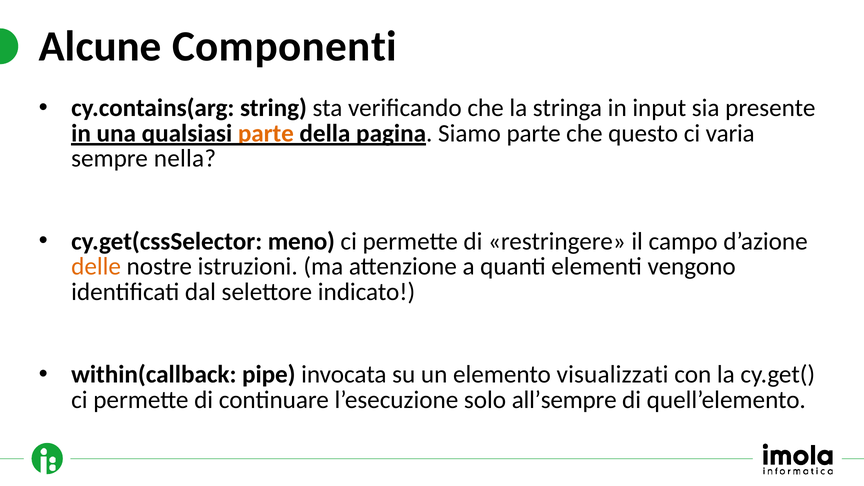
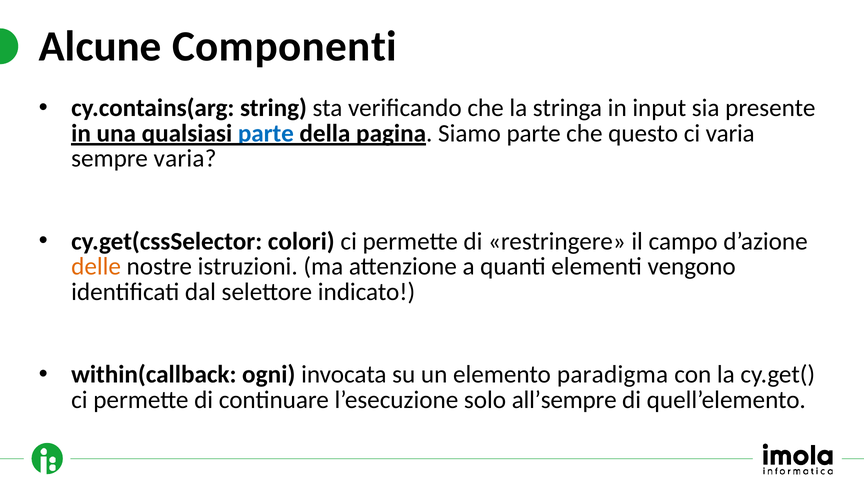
parte at (266, 133) colour: orange -> blue
sempre nella: nella -> varia
meno: meno -> colori
pipe: pipe -> ogni
visualizzati: visualizzati -> paradigma
